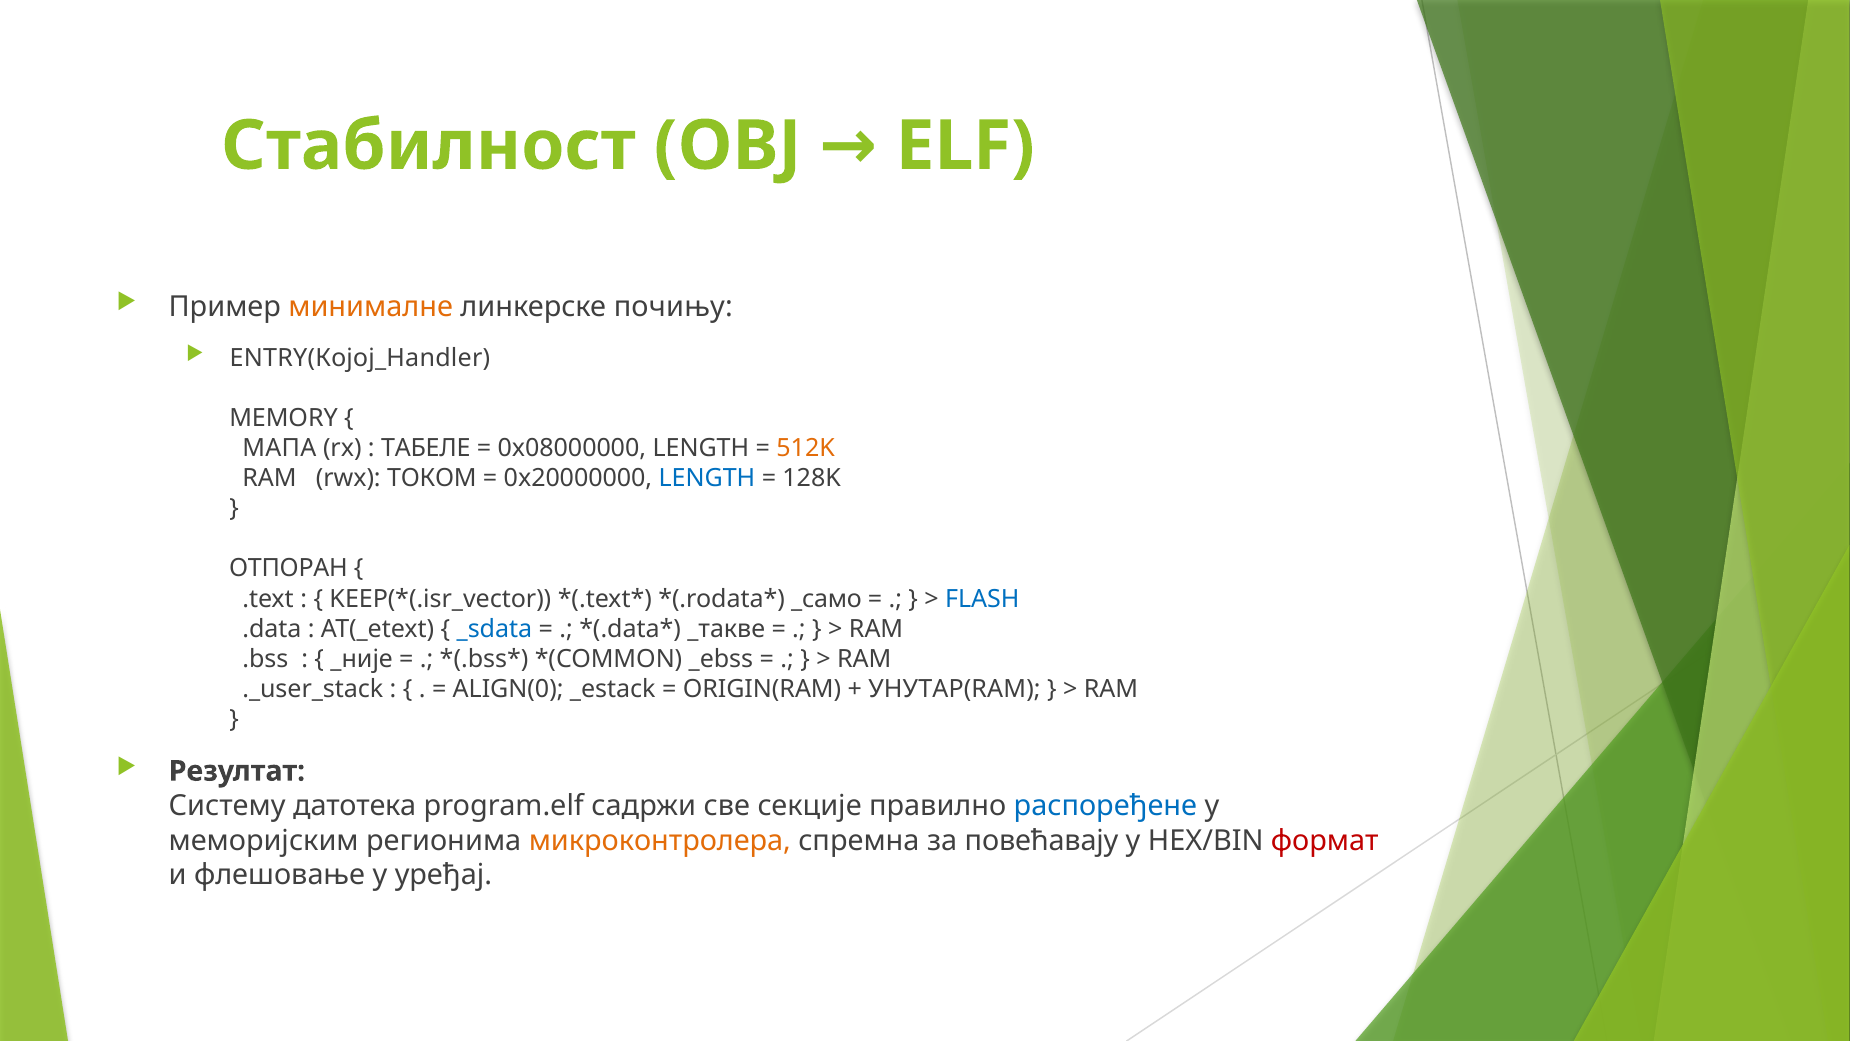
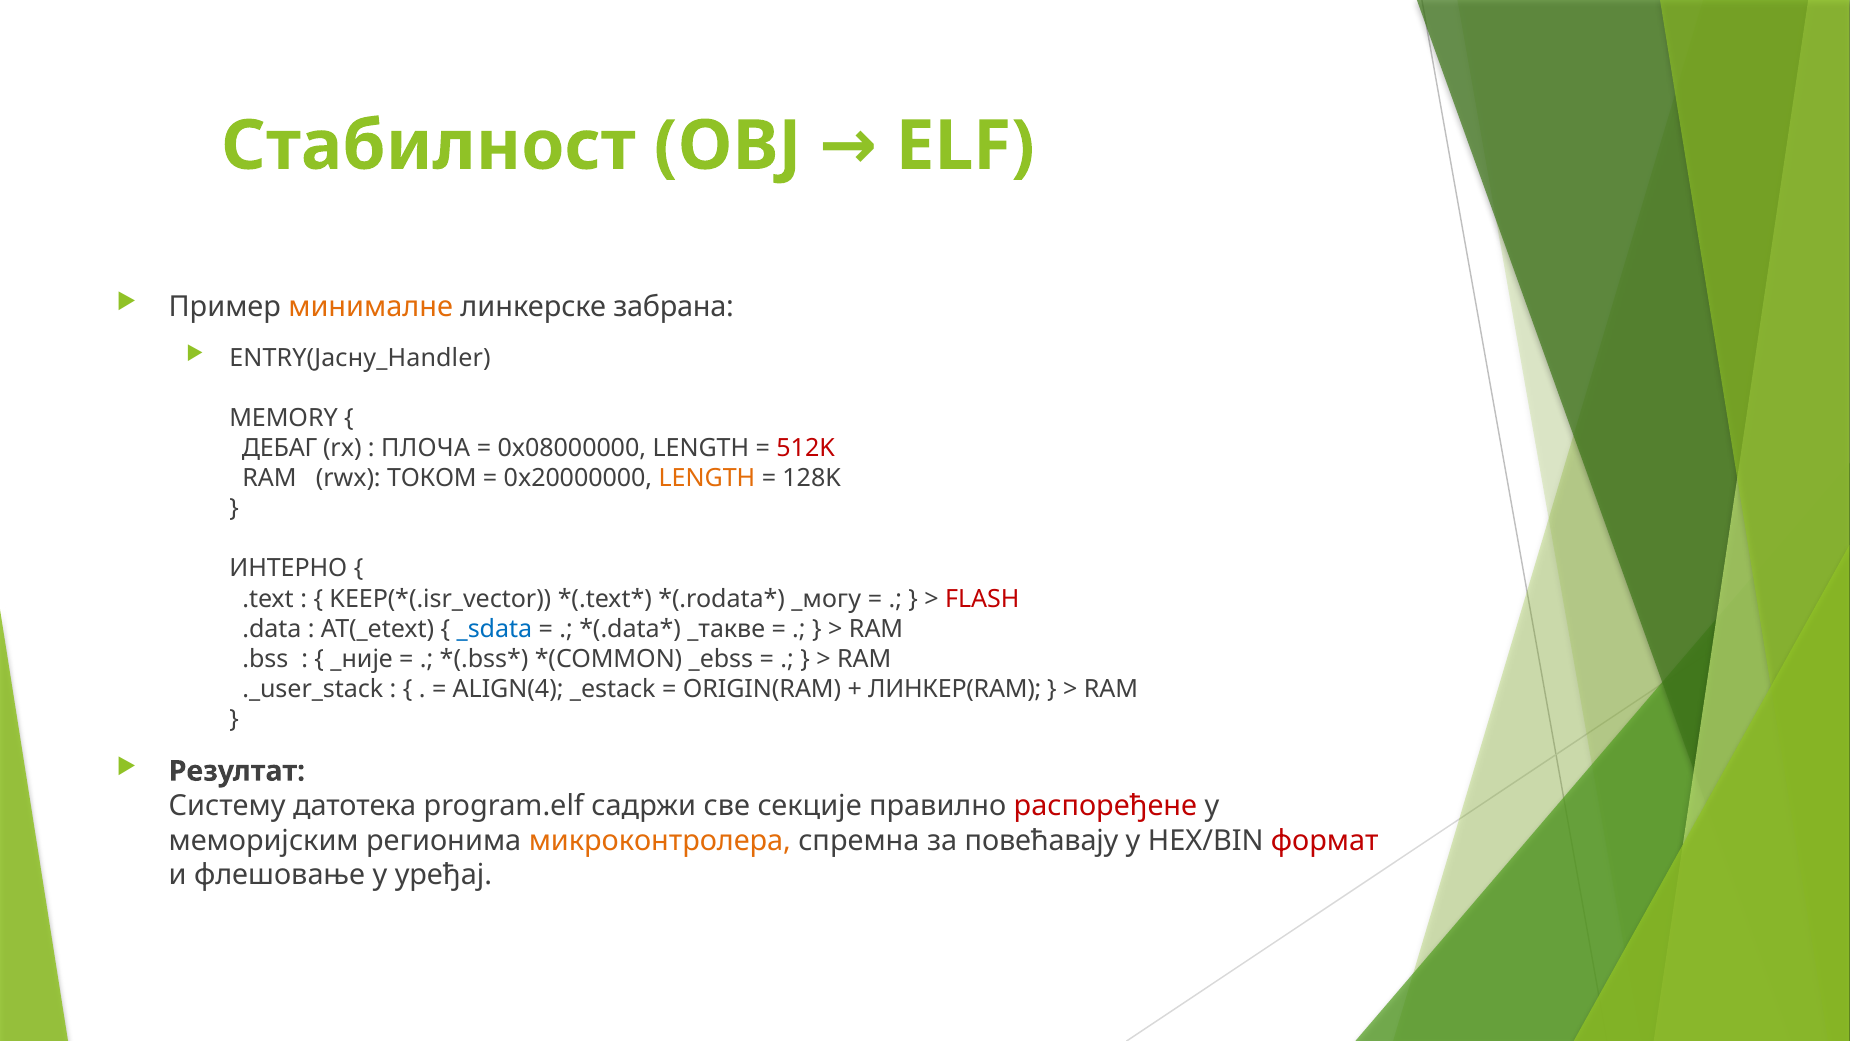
почињу: почињу -> забрана
ENTRY(Којој_Handler: ENTRY(Којој_Handler -> ENTRY(Јасну_Handler
МАПА: МАПА -> ДЕБАГ
ТАБЕЛЕ: ТАБЕЛЕ -> ПЛОЧА
512K colour: orange -> red
LENGTH at (707, 478) colour: blue -> orange
ОТПОРАН: ОТПОРАН -> ИНТЕРНО
_само: _само -> _могу
FLASH colour: blue -> red
ALIGN(0: ALIGN(0 -> ALIGN(4
УНУТАР(RAM: УНУТАР(RAM -> ЛИНКЕР(RAM
распоређене colour: blue -> red
